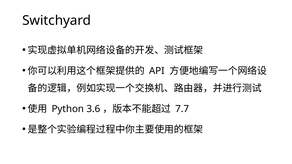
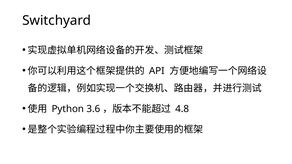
7.7: 7.7 -> 4.8
